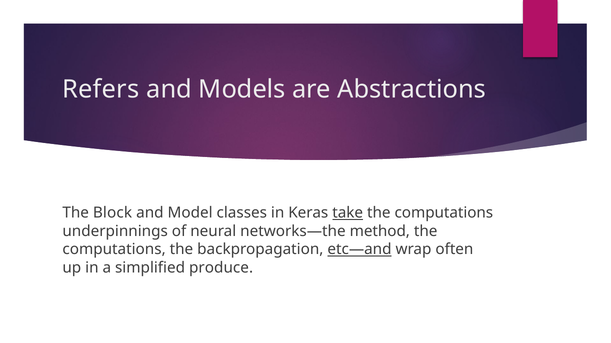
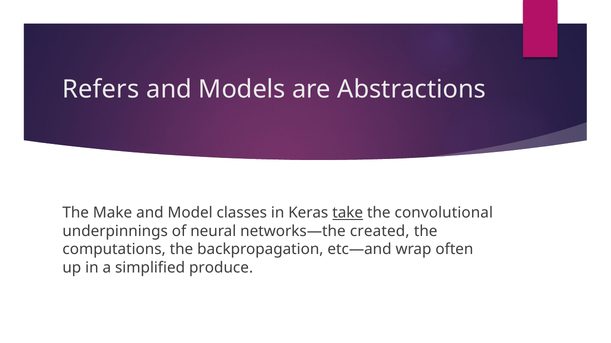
Block: Block -> Make
computations at (444, 213): computations -> convolutional
method: method -> created
etc—and underline: present -> none
